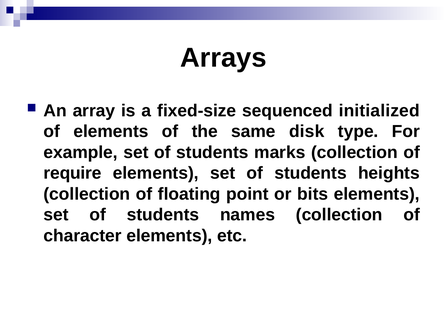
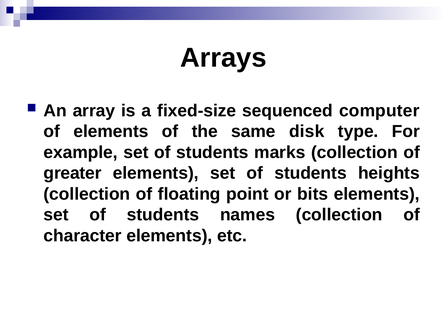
initialized: initialized -> computer
require: require -> greater
